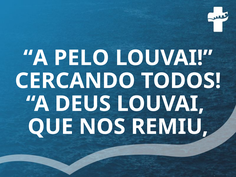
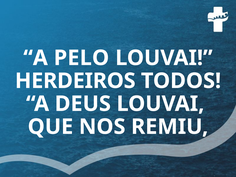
CERCANDO: CERCANDO -> HERDEIROS
